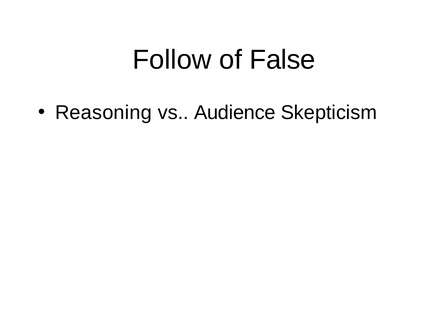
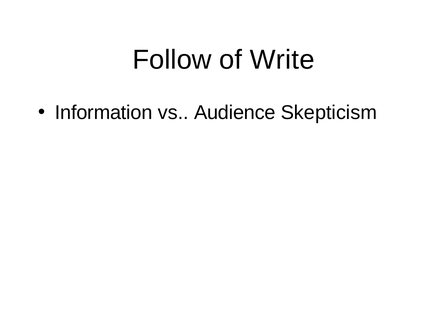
False: False -> Write
Reasoning: Reasoning -> Information
